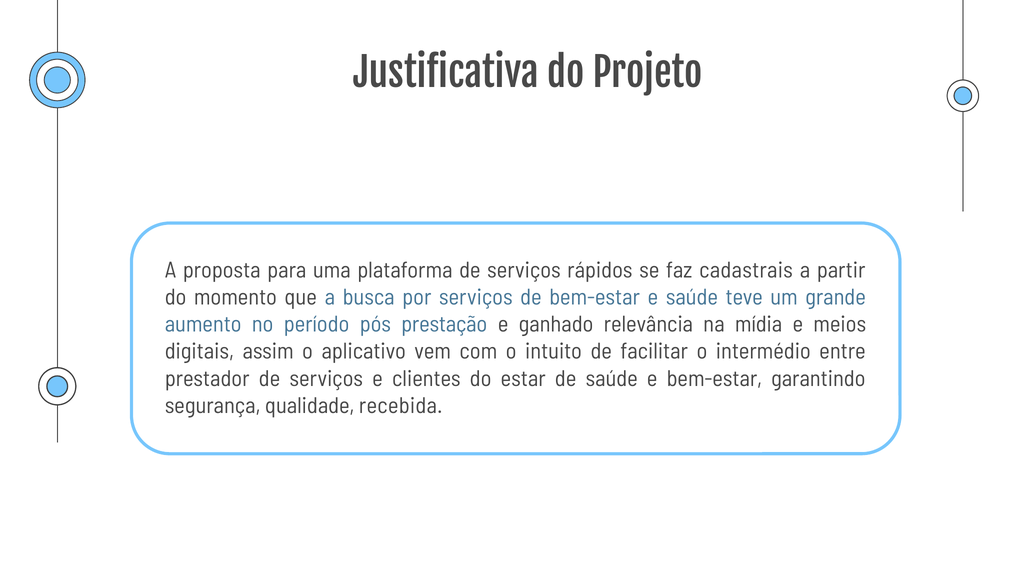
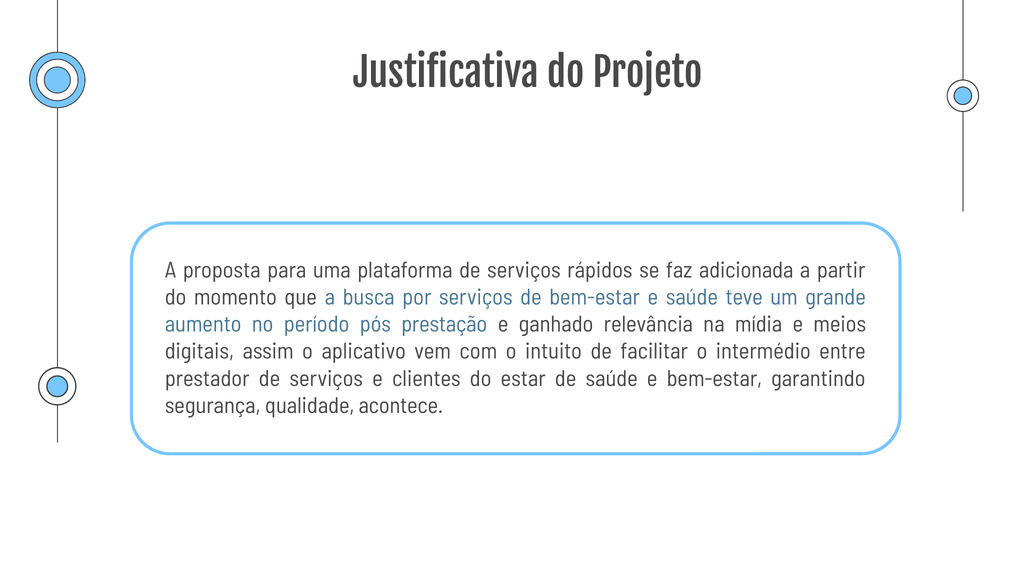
cadastrais: cadastrais -> adicionada
recebida: recebida -> acontece
